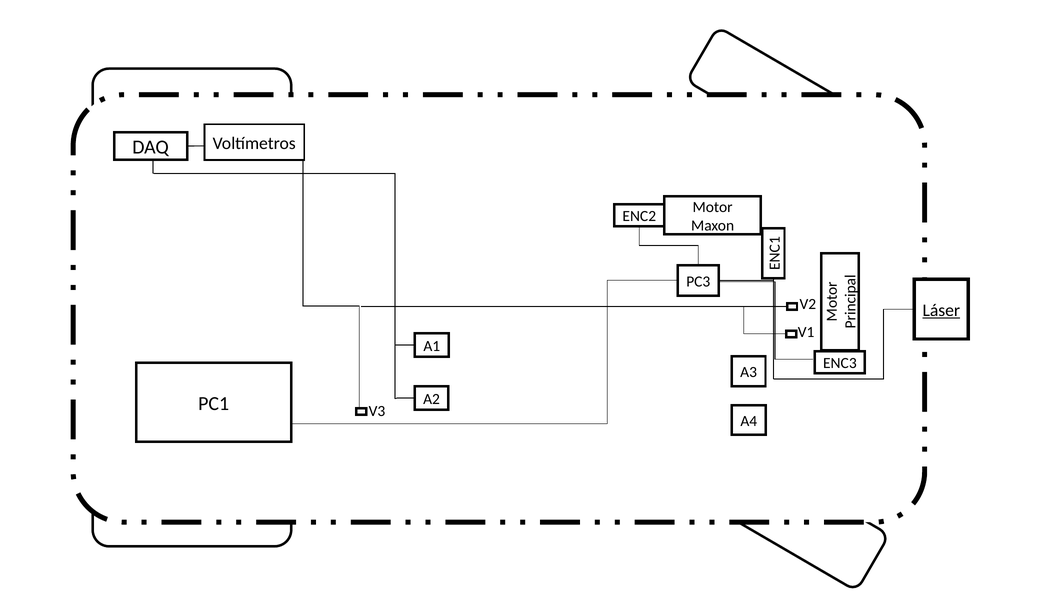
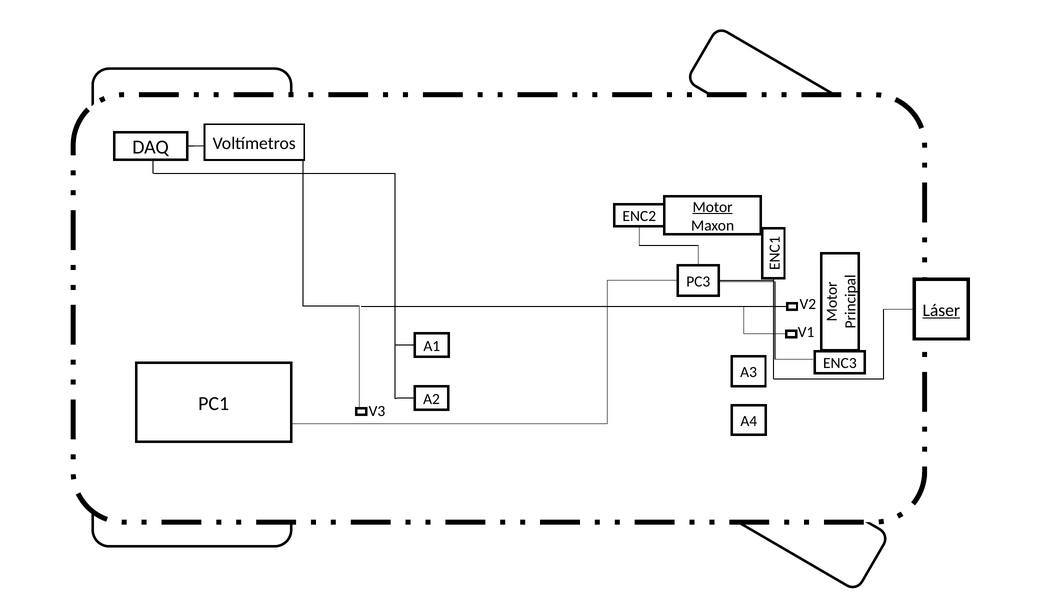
Motor underline: none -> present
